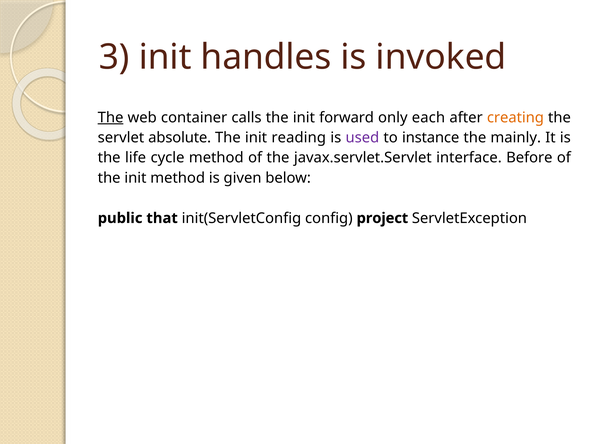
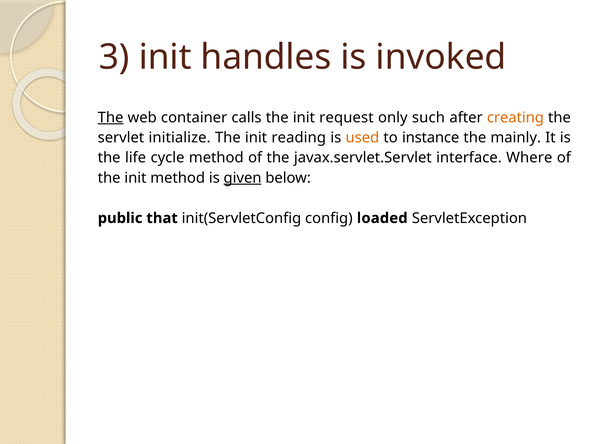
forward: forward -> request
each: each -> such
absolute: absolute -> initialize
used colour: purple -> orange
Before: Before -> Where
given underline: none -> present
project: project -> loaded
